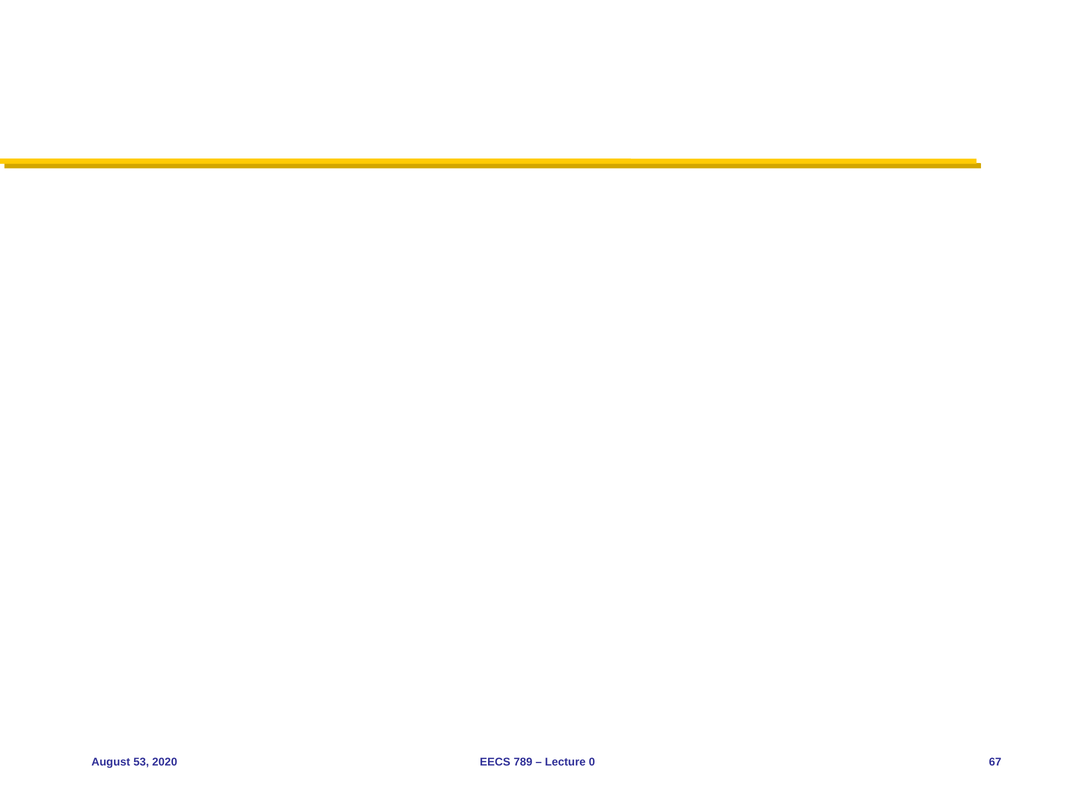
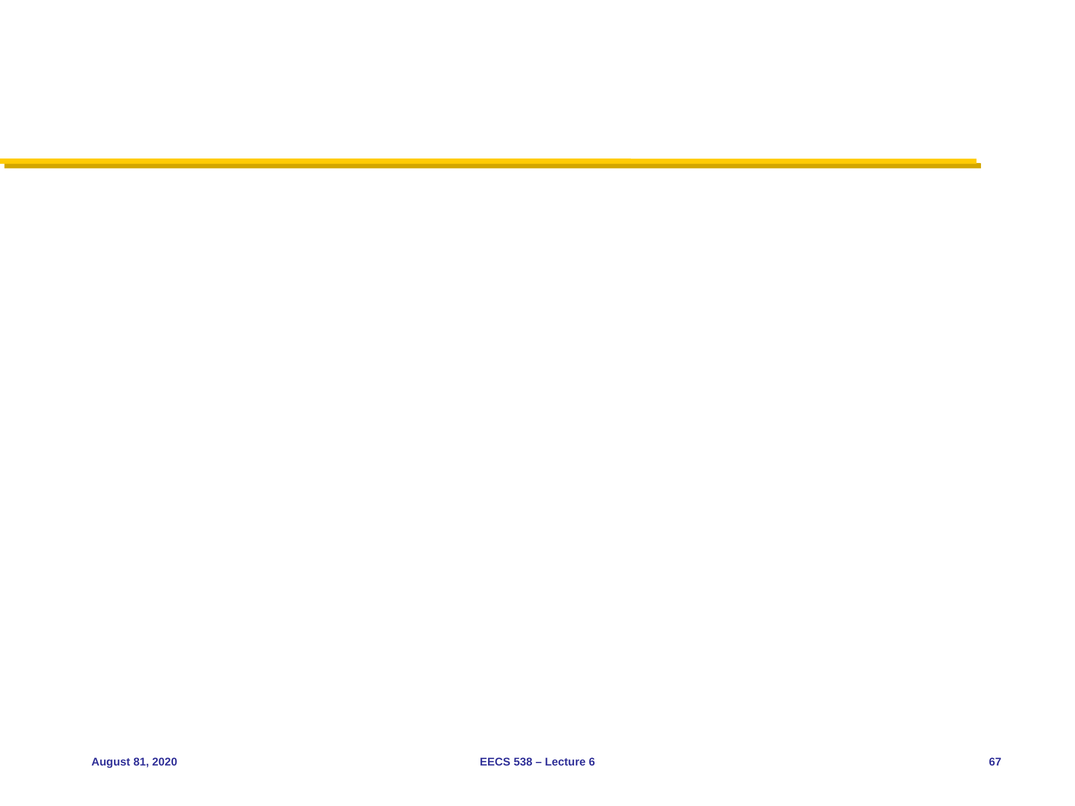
53: 53 -> 81
789: 789 -> 538
0: 0 -> 6
